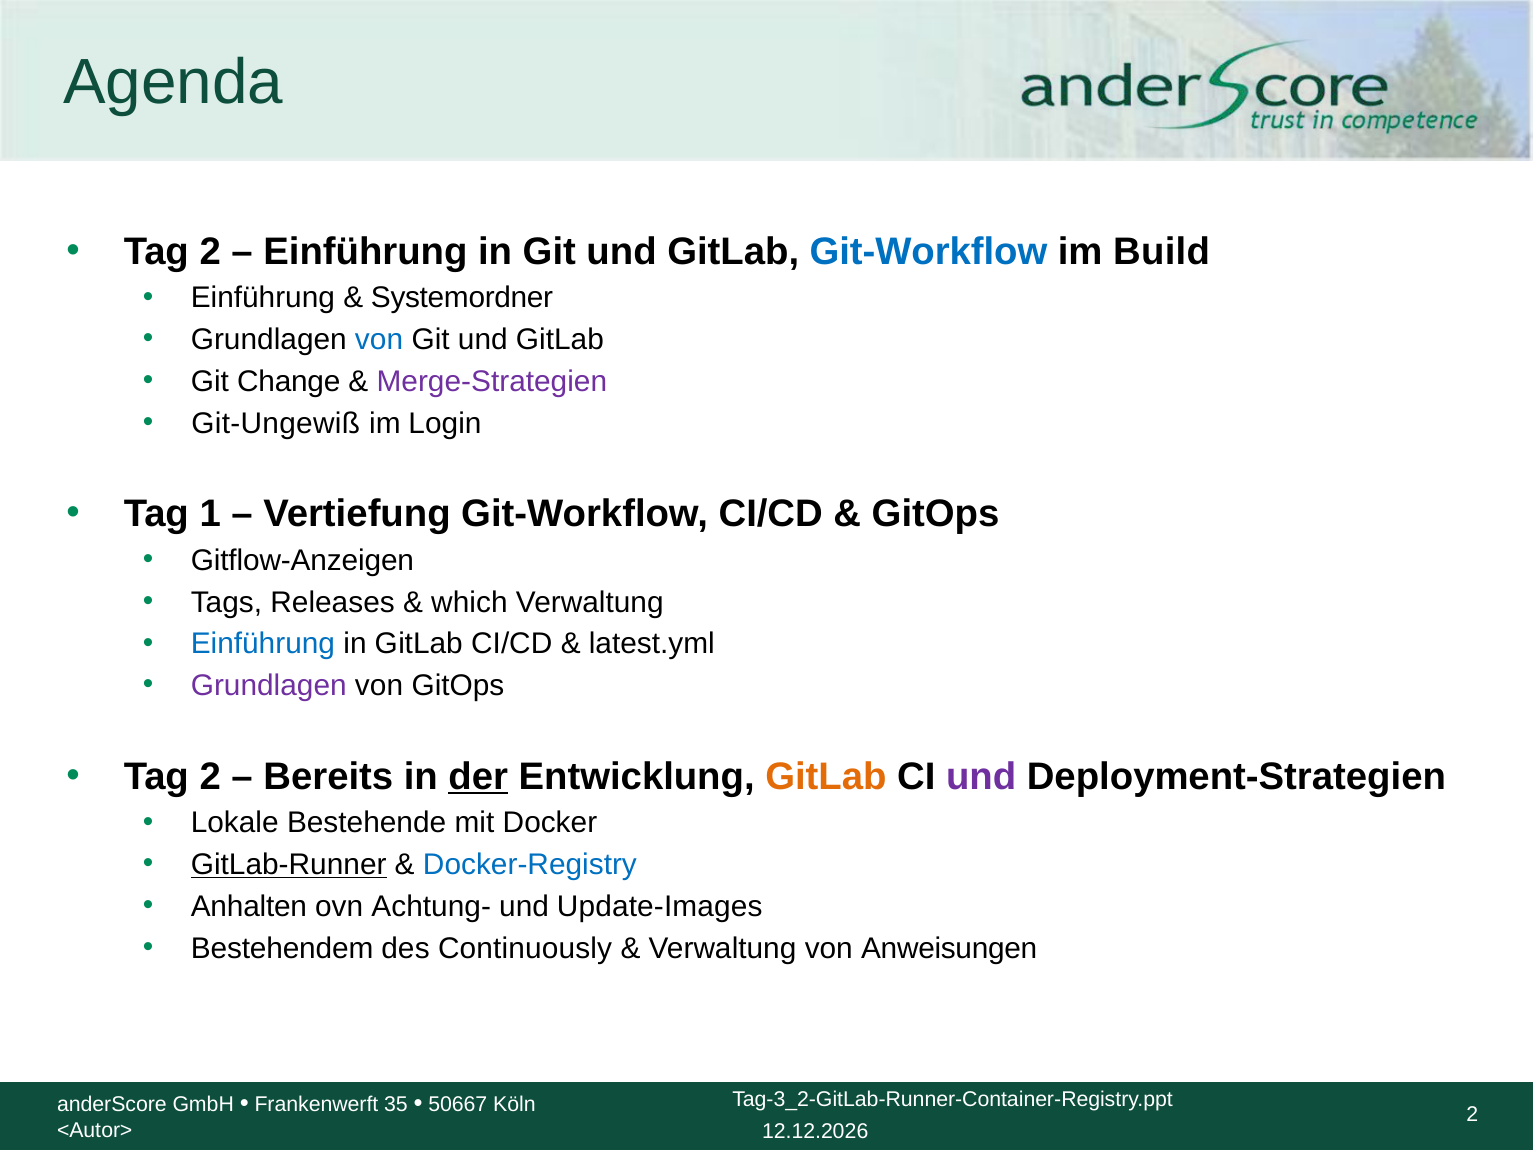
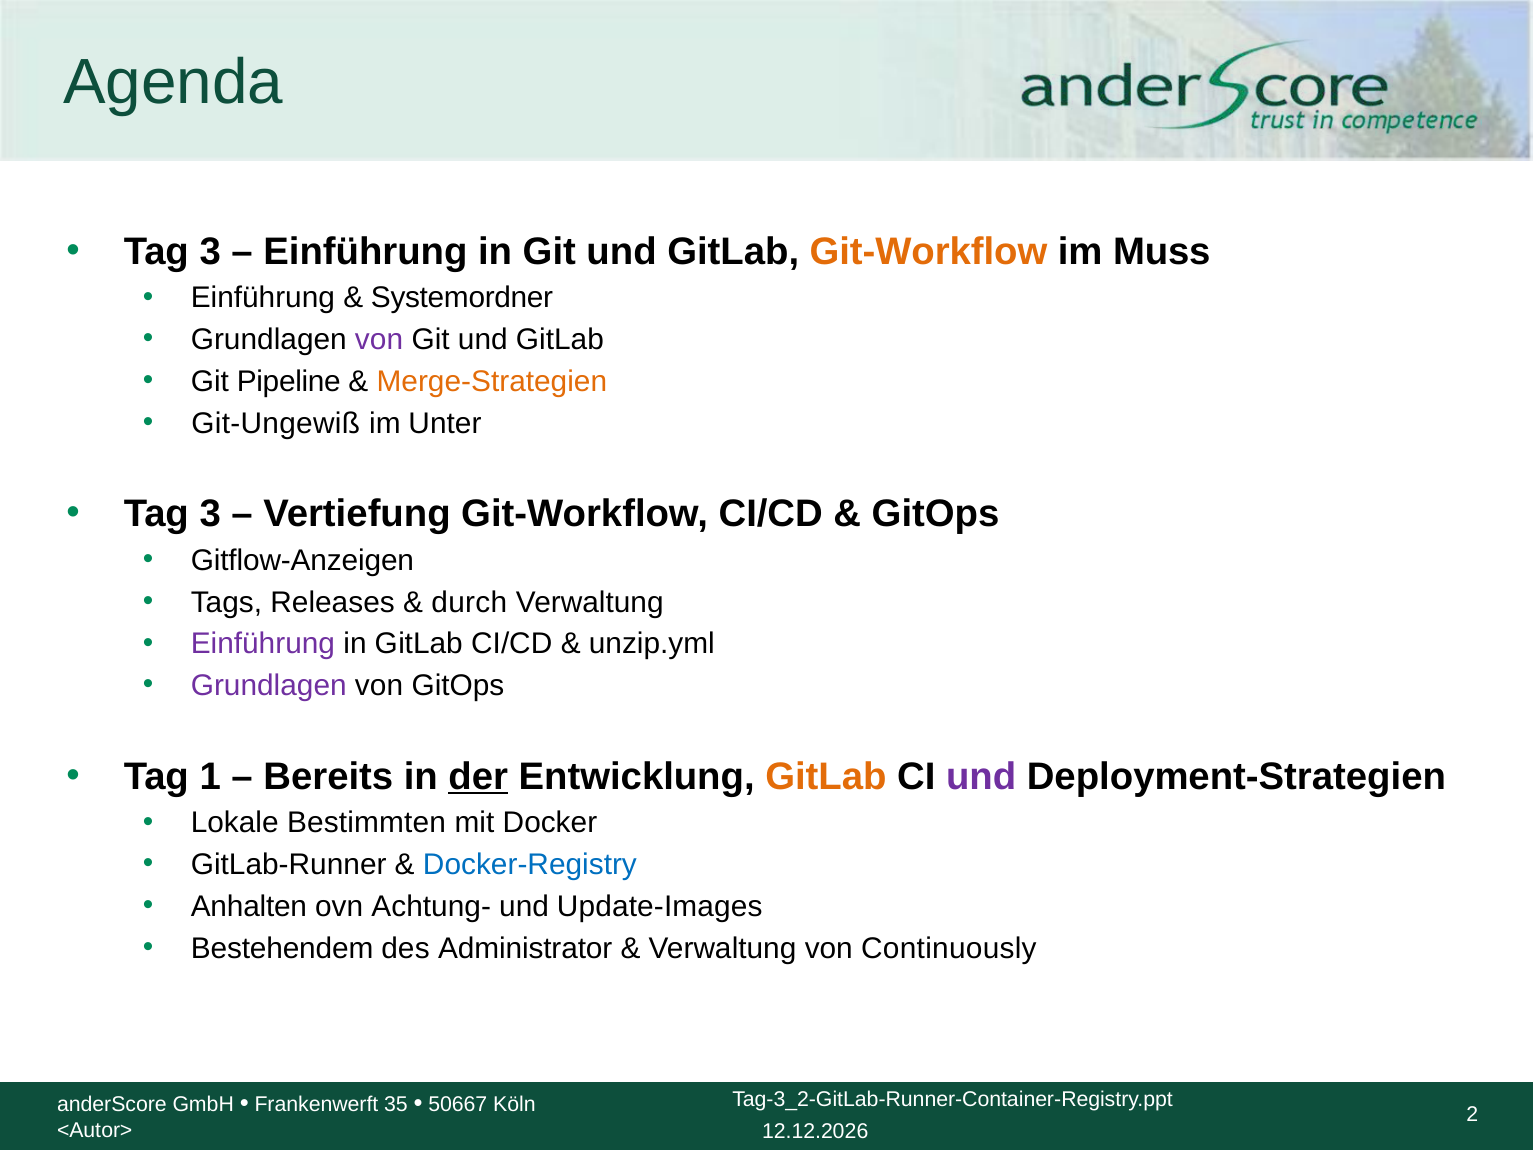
2 at (210, 252): 2 -> 3
Git-Workflow at (928, 252) colour: blue -> orange
Build: Build -> Muss
von at (379, 340) colour: blue -> purple
Change: Change -> Pipeline
Merge-Strategien colour: purple -> orange
Login: Login -> Unter
1 at (210, 514): 1 -> 3
which: which -> durch
Einführung at (263, 644) colour: blue -> purple
latest.yml: latest.yml -> unzip.yml
2 at (210, 776): 2 -> 1
Bestehende: Bestehende -> Bestimmten
GitLab-Runner underline: present -> none
Continuously: Continuously -> Administrator
Anweisungen: Anweisungen -> Continuously
